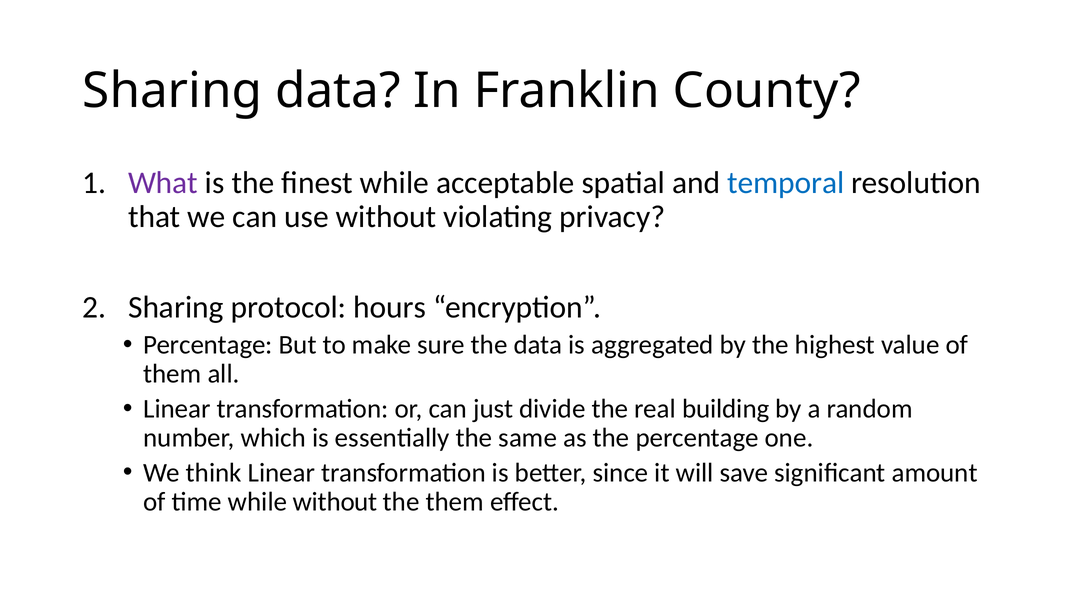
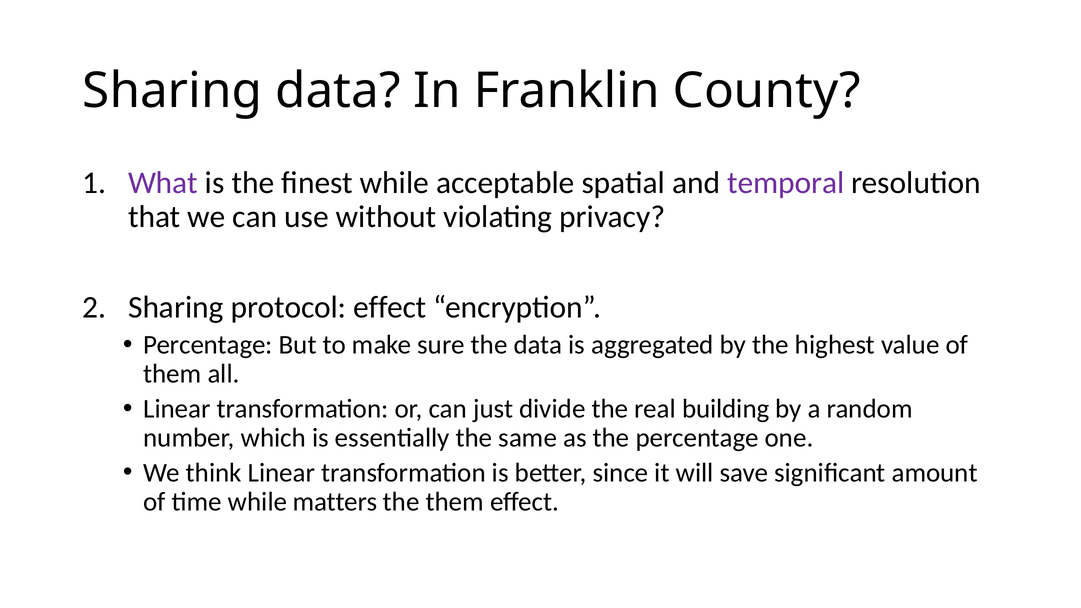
temporal colour: blue -> purple
protocol hours: hours -> effect
while without: without -> matters
